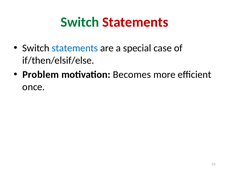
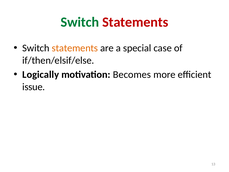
statements at (75, 48) colour: blue -> orange
Problem: Problem -> Logically
once: once -> issue
